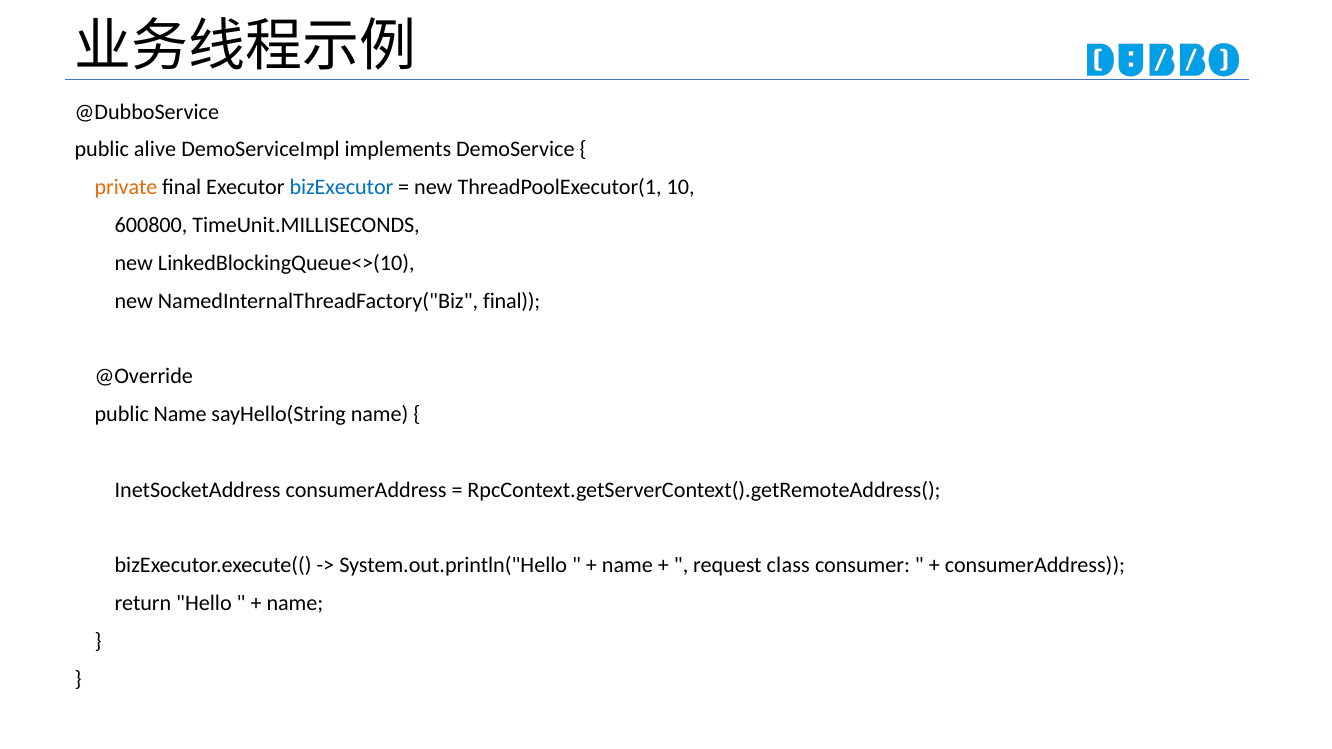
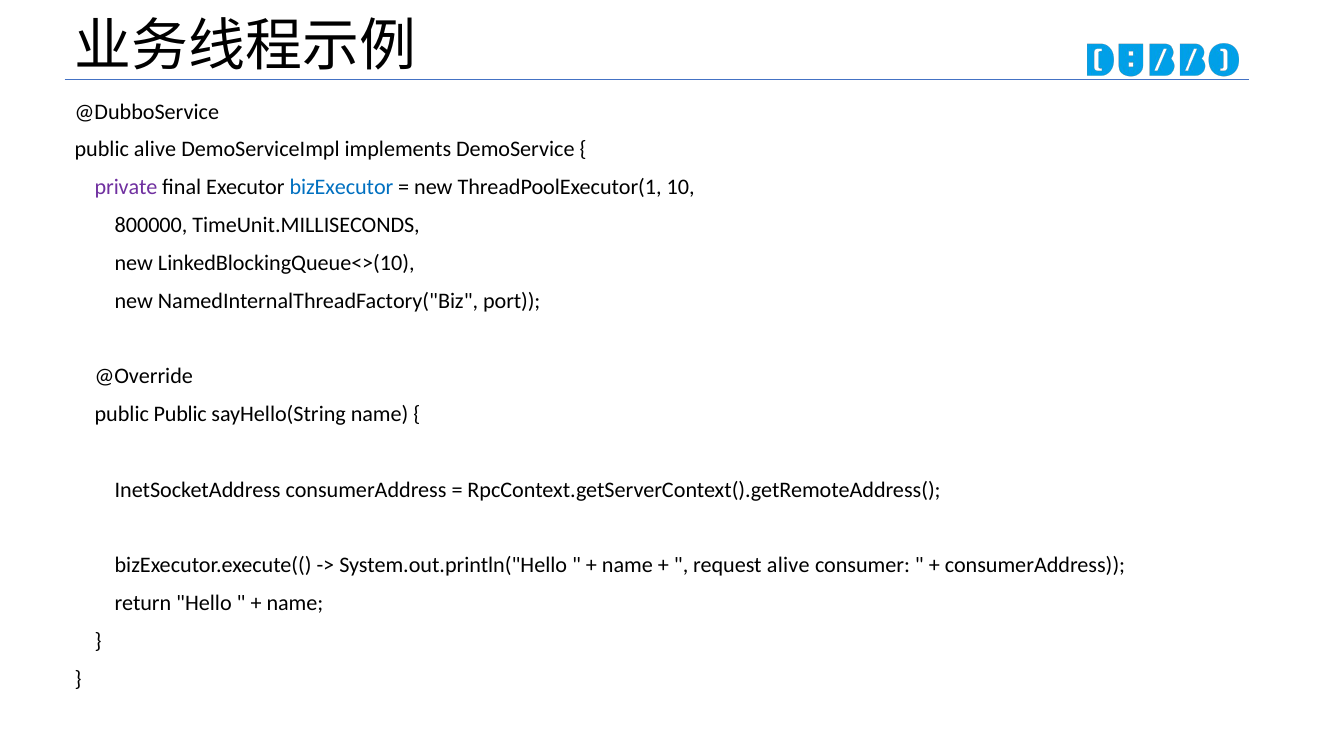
private colour: orange -> purple
600800: 600800 -> 800000
NamedInternalThreadFactory("Biz final: final -> port
public Name: Name -> Public
request class: class -> alive
